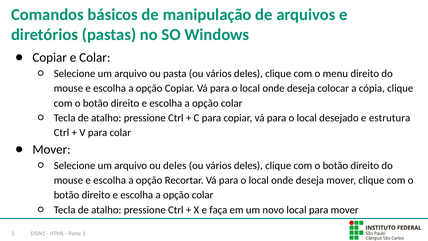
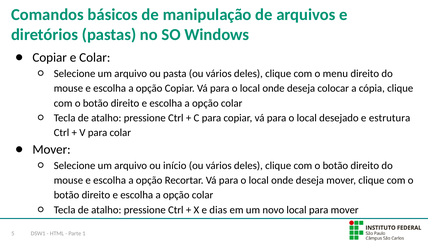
ou deles: deles -> início
faça: faça -> dias
